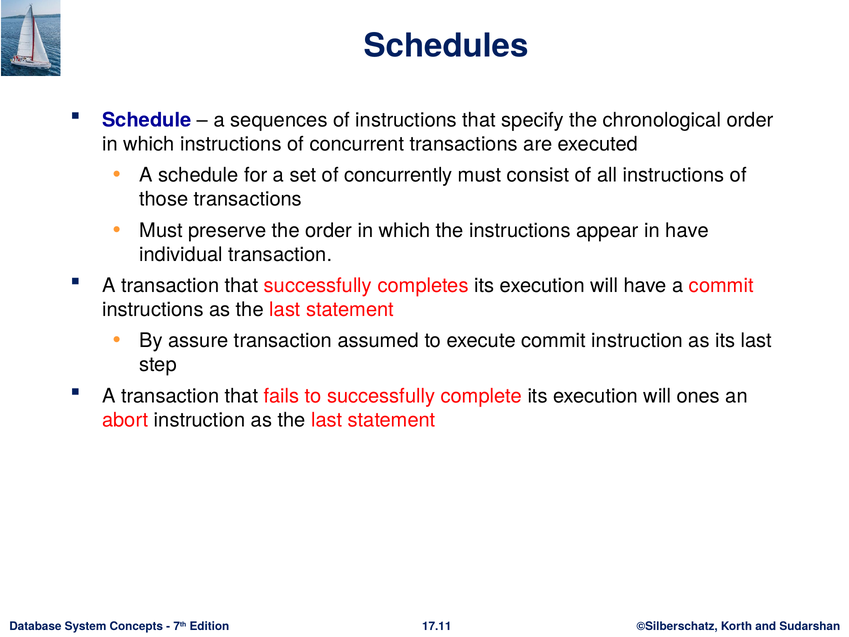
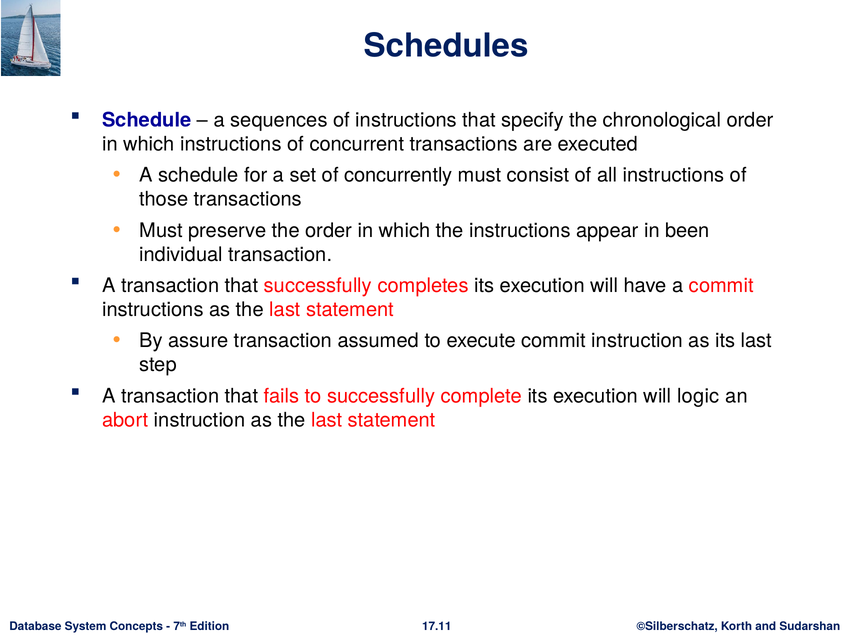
in have: have -> been
ones: ones -> logic
